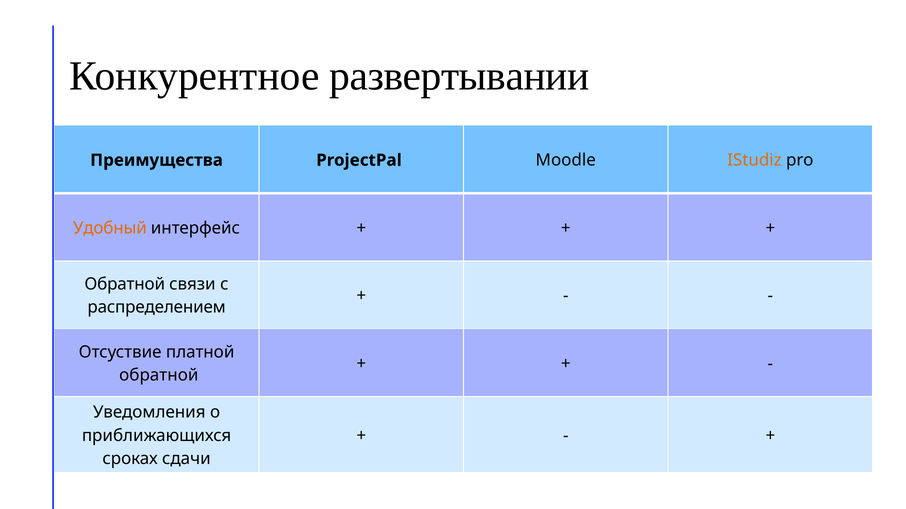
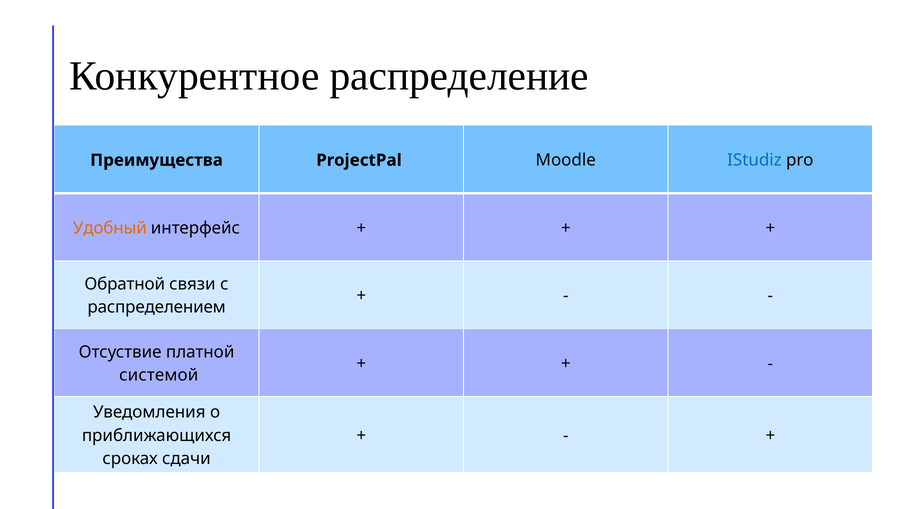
развертывании: развертывании -> распределение
IStudiz colour: orange -> blue
обратной at (159, 376): обратной -> системой
